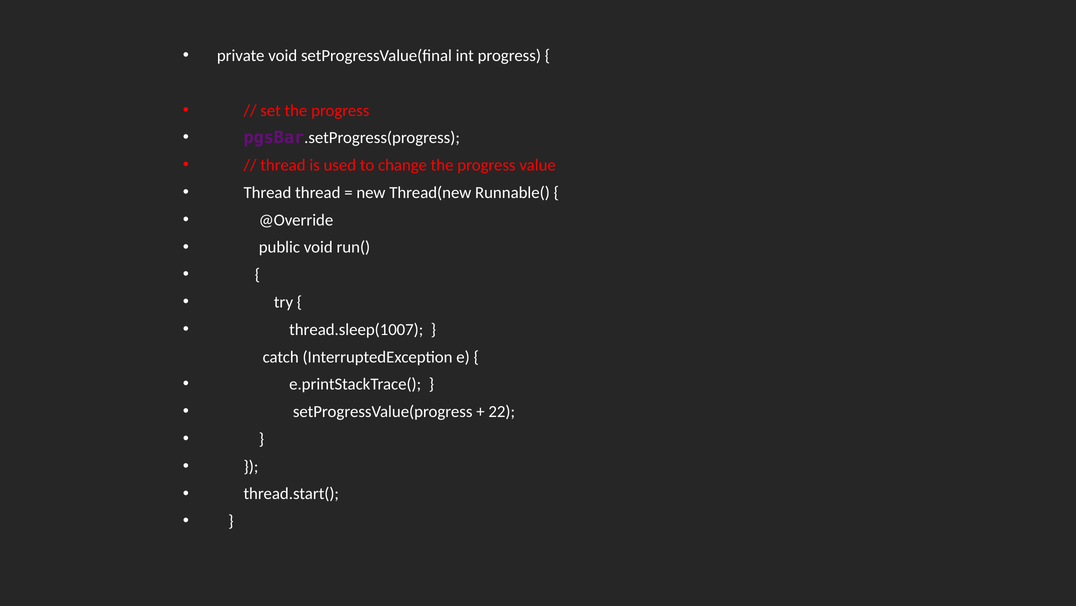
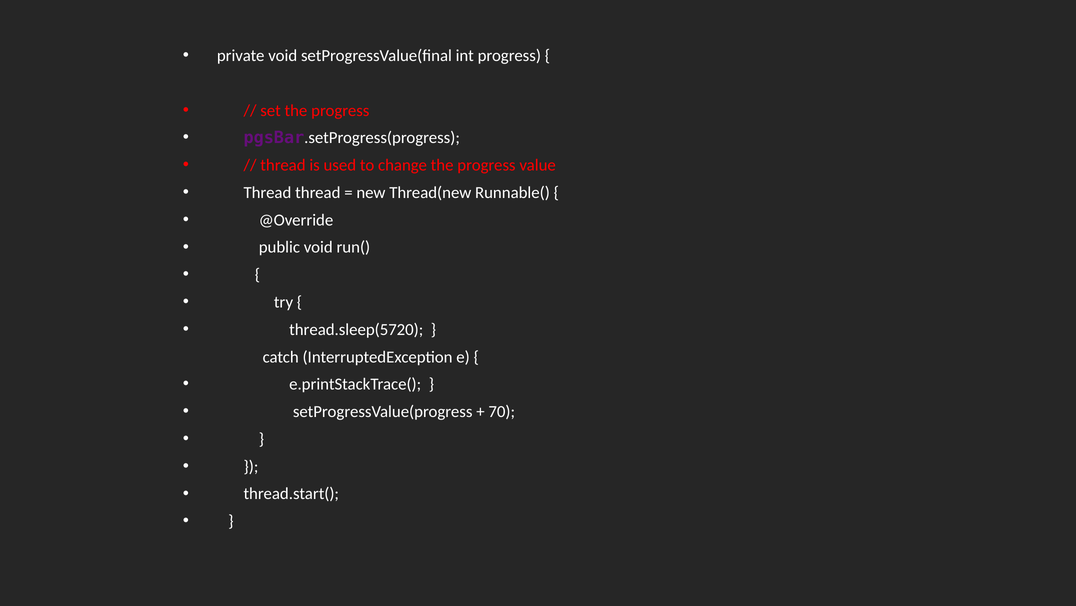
thread.sleep(1007: thread.sleep(1007 -> thread.sleep(5720
22: 22 -> 70
